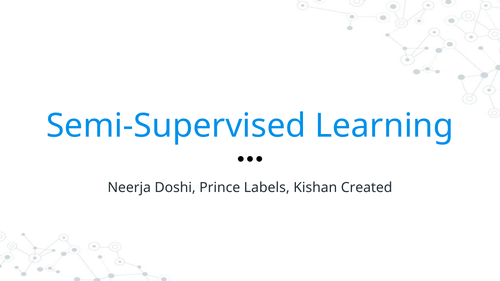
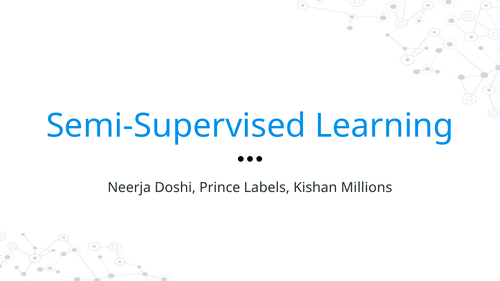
Created: Created -> Millions
